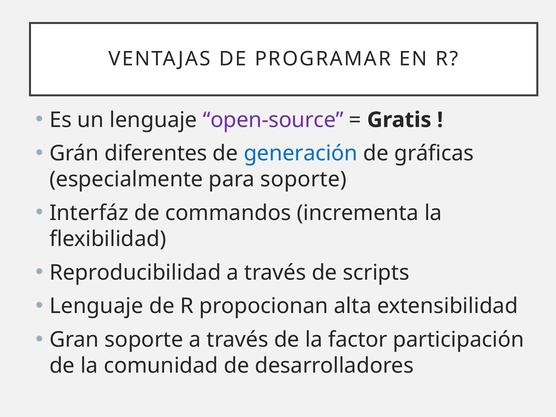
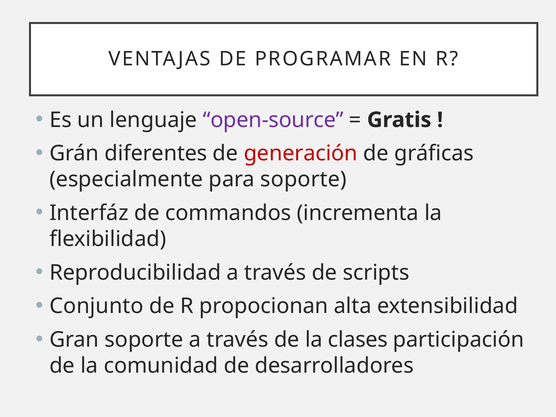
generación colour: blue -> red
Lenguaje at (96, 306): Lenguaje -> Conjunto
factor: factor -> clases
